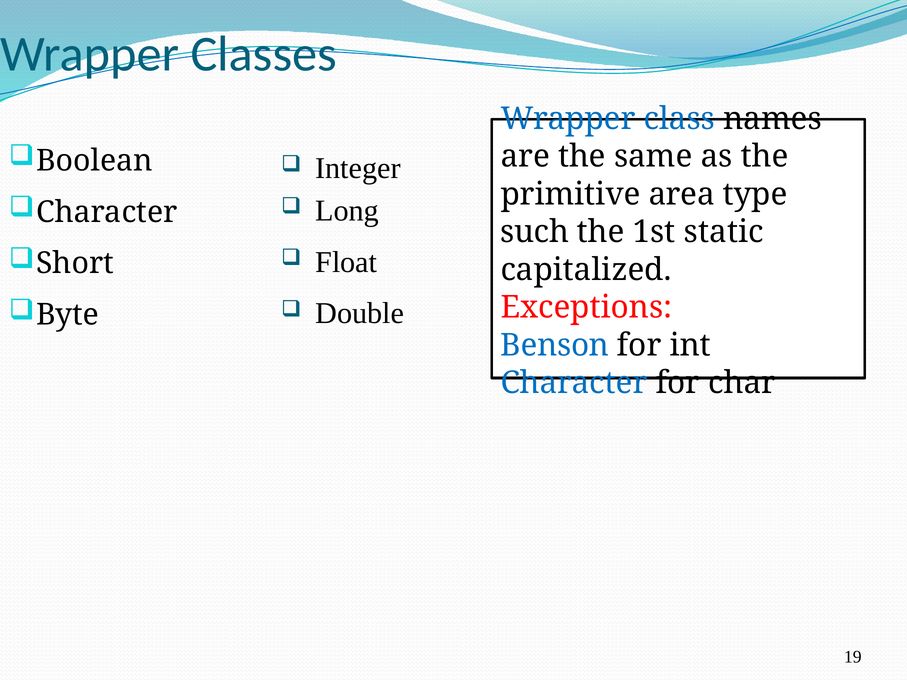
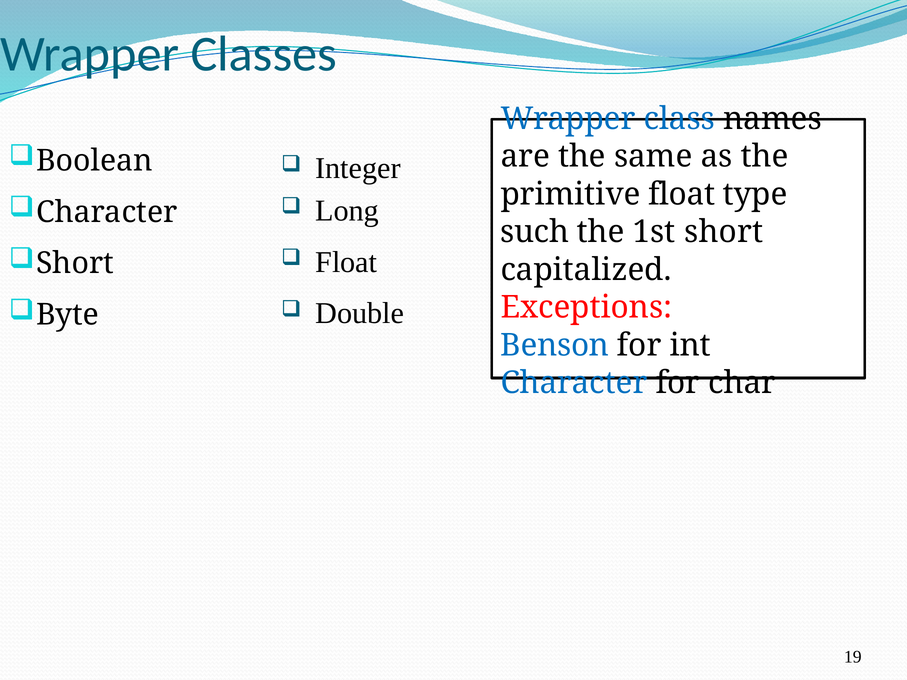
primitive area: area -> float
1st static: static -> short
